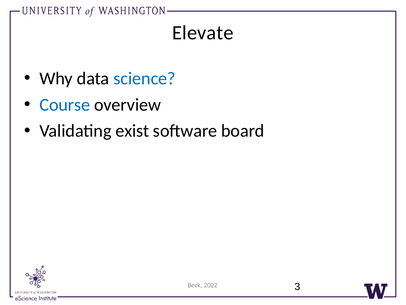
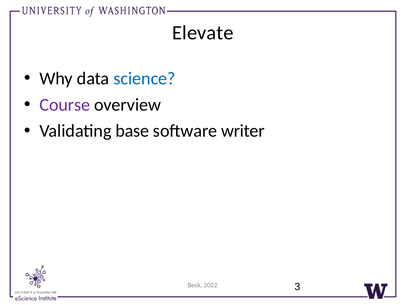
Course colour: blue -> purple
exist: exist -> base
board: board -> writer
